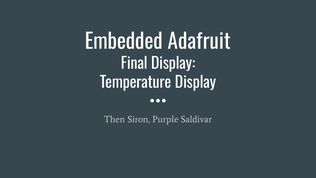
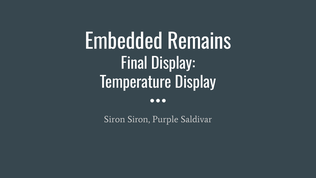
Adafruit: Adafruit -> Remains
Then at (115, 119): Then -> Siron
